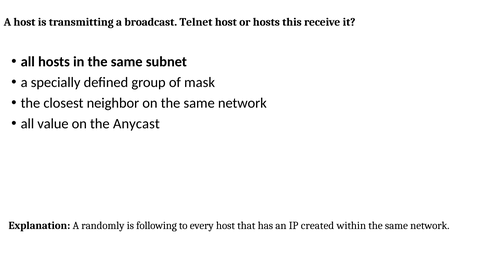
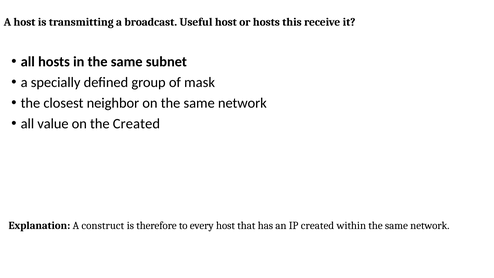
Telnet: Telnet -> Useful
the Anycast: Anycast -> Created
randomly: randomly -> construct
following: following -> therefore
